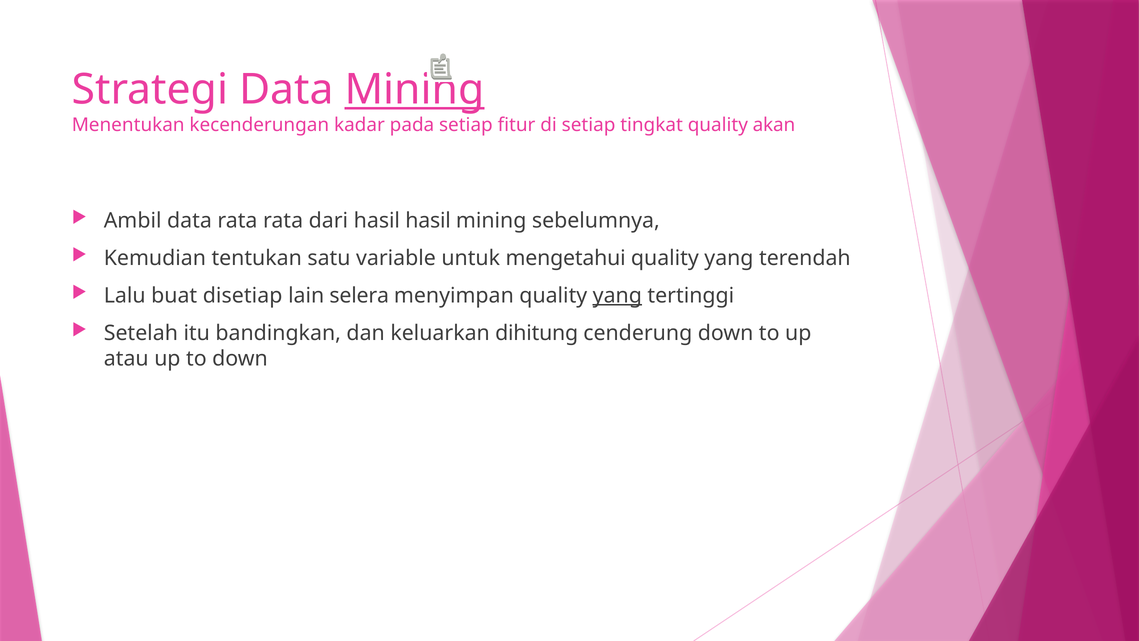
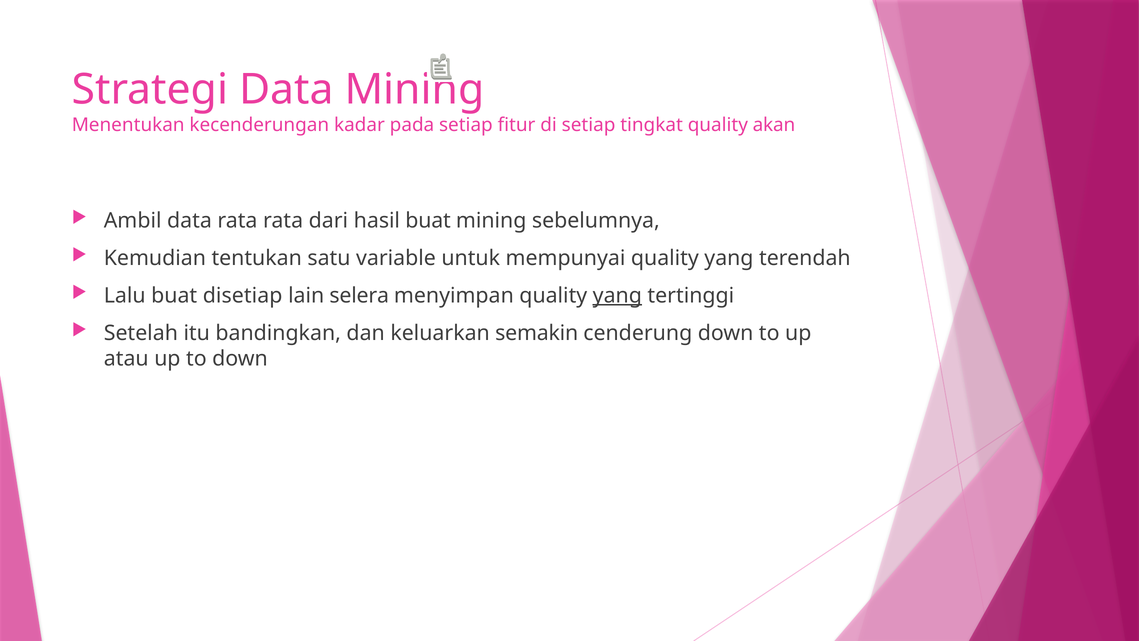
Mining at (415, 90) underline: present -> none
hasil hasil: hasil -> buat
mengetahui: mengetahui -> mempunyai
dihitung: dihitung -> semakin
